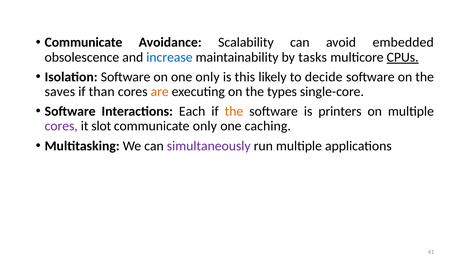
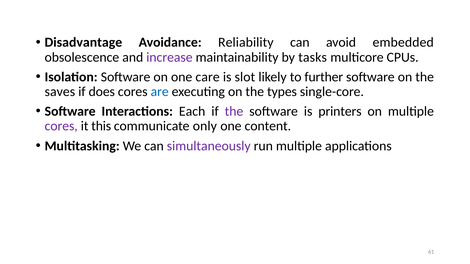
Communicate at (84, 42): Communicate -> Disadvantage
Scalability: Scalability -> Reliability
increase colour: blue -> purple
CPUs underline: present -> none
one only: only -> care
this: this -> slot
decide: decide -> further
than: than -> does
are colour: orange -> blue
the at (234, 112) colour: orange -> purple
slot: slot -> this
caching: caching -> content
